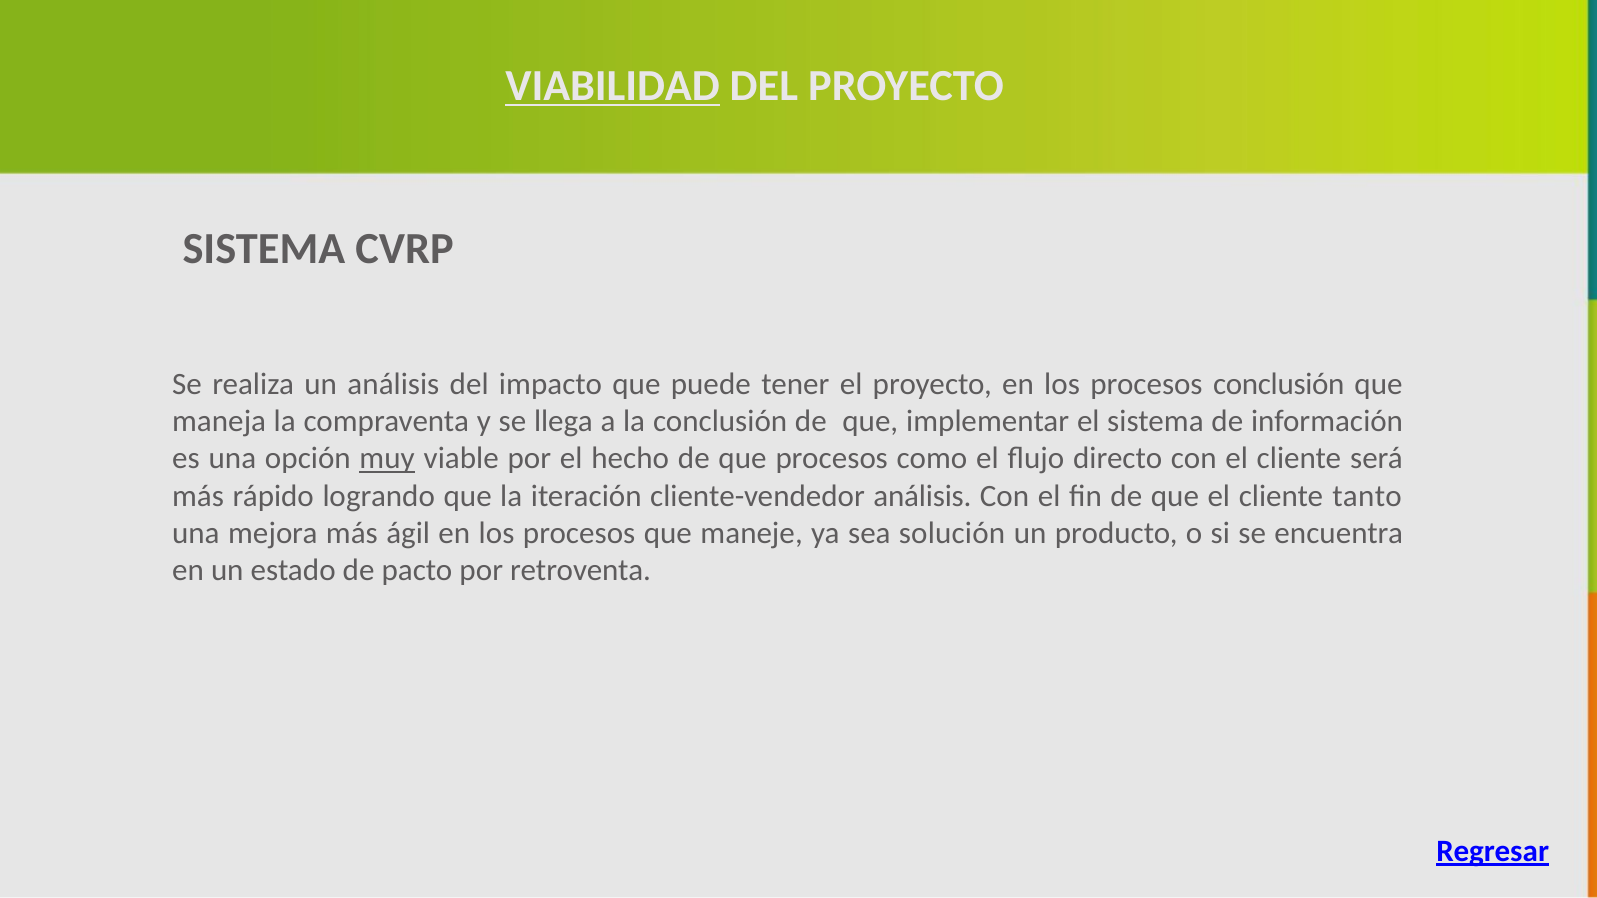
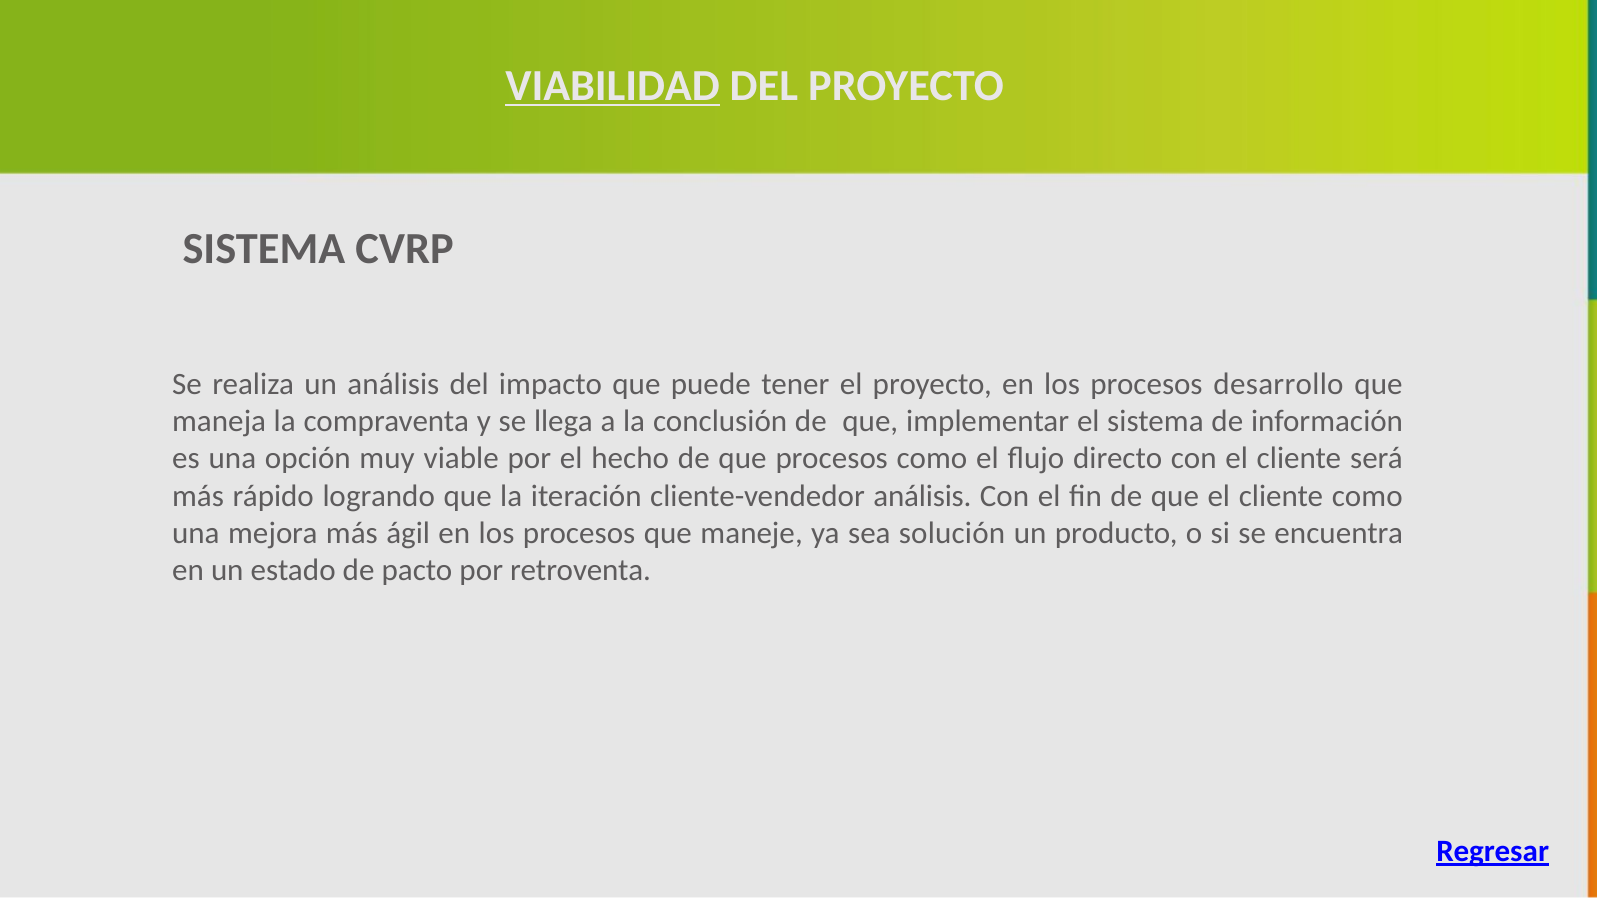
procesos conclusión: conclusión -> desarrollo
muy underline: present -> none
cliente tanto: tanto -> como
